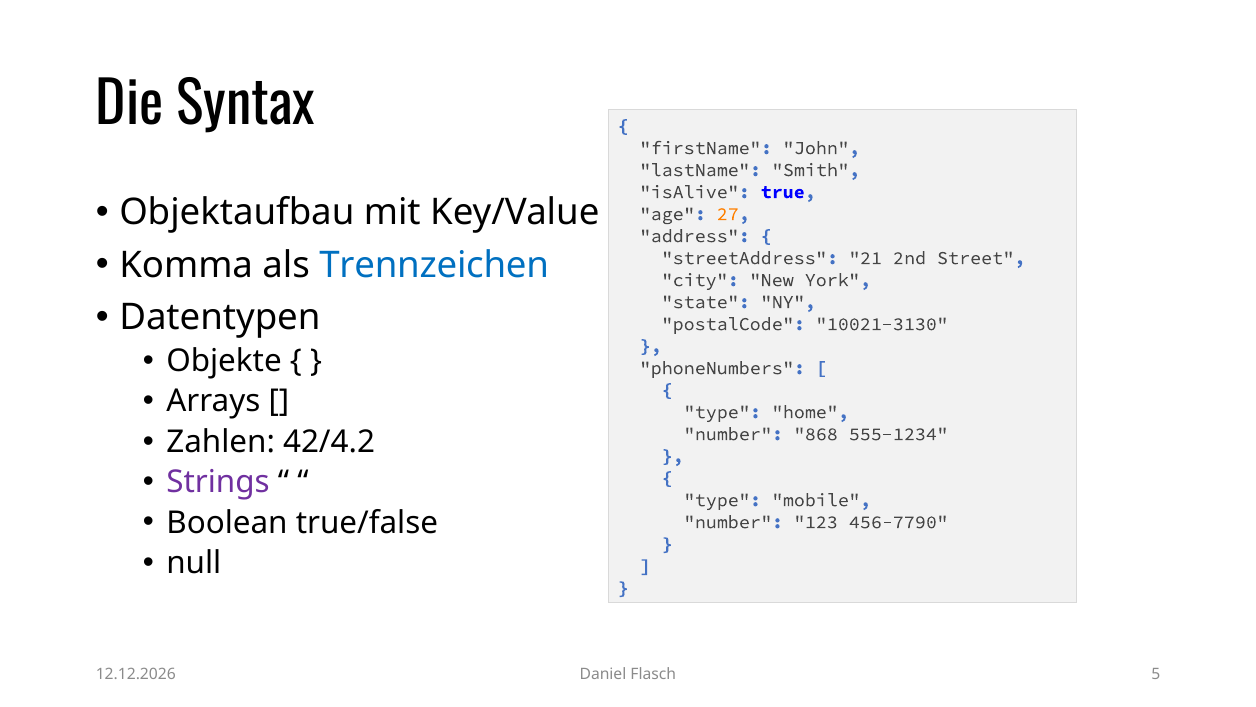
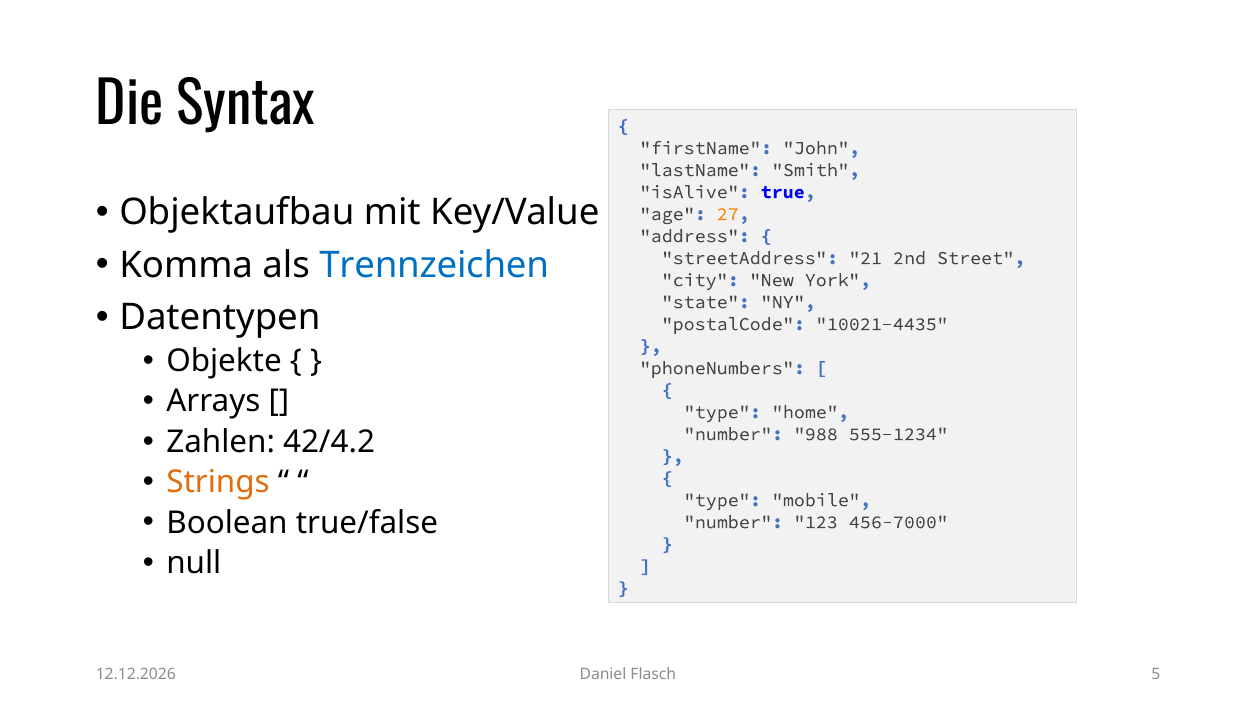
10021-3130: 10021-3130 -> 10021-4435
868: 868 -> 988
Strings colour: purple -> orange
456-7790: 456-7790 -> 456-7000
